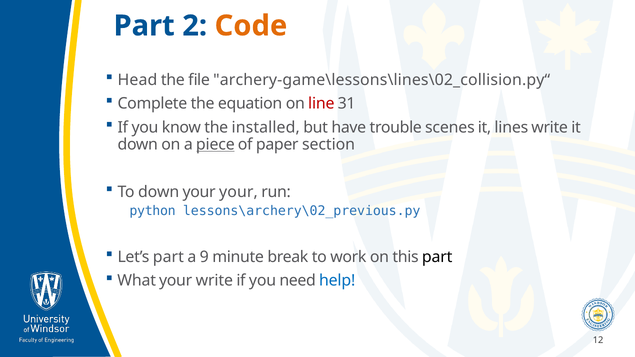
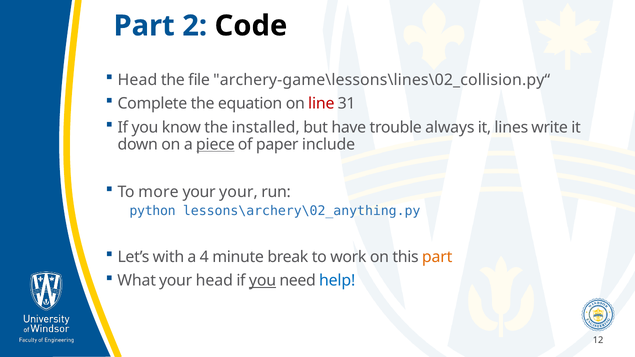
Code colour: orange -> black
scenes: scenes -> always
section: section -> include
To down: down -> more
lessons\archery\02_previous.py: lessons\archery\02_previous.py -> lessons\archery\02_anything.py
Let’s part: part -> with
9: 9 -> 4
part at (437, 257) colour: black -> orange
your write: write -> head
you at (263, 281) underline: none -> present
